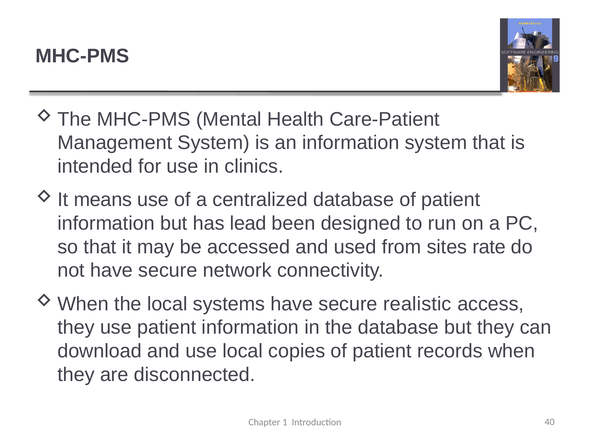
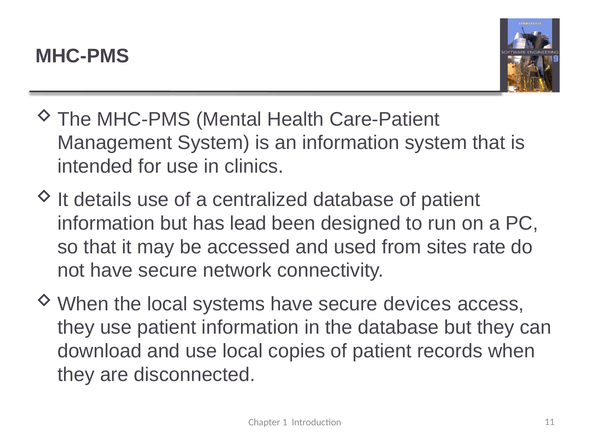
means: means -> details
realistic: realistic -> devices
40: 40 -> 11
